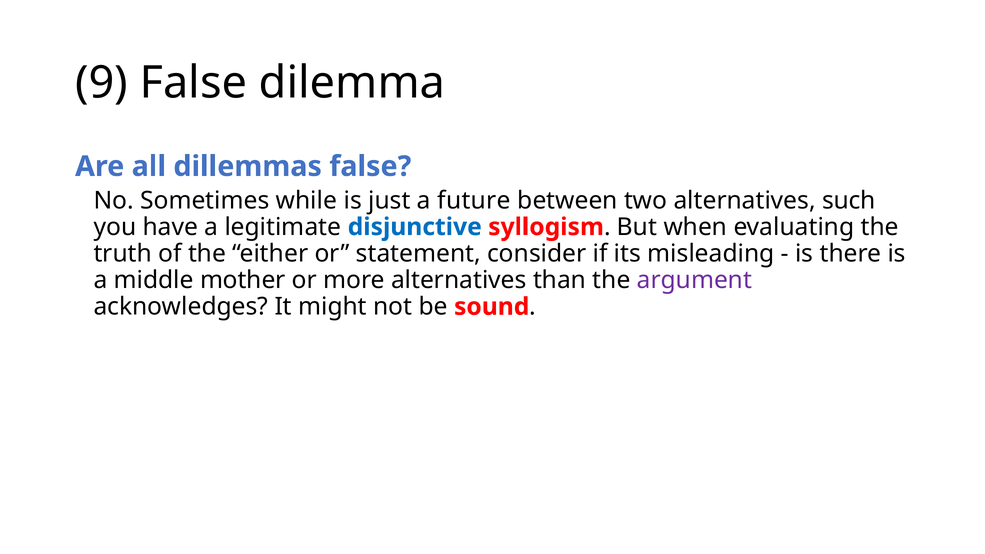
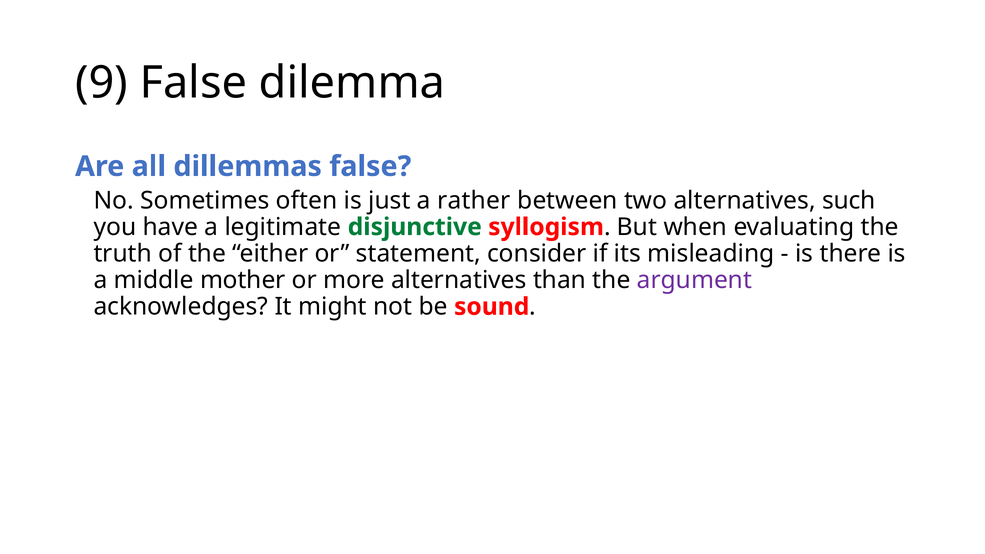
while: while -> often
future: future -> rather
disjunctive colour: blue -> green
